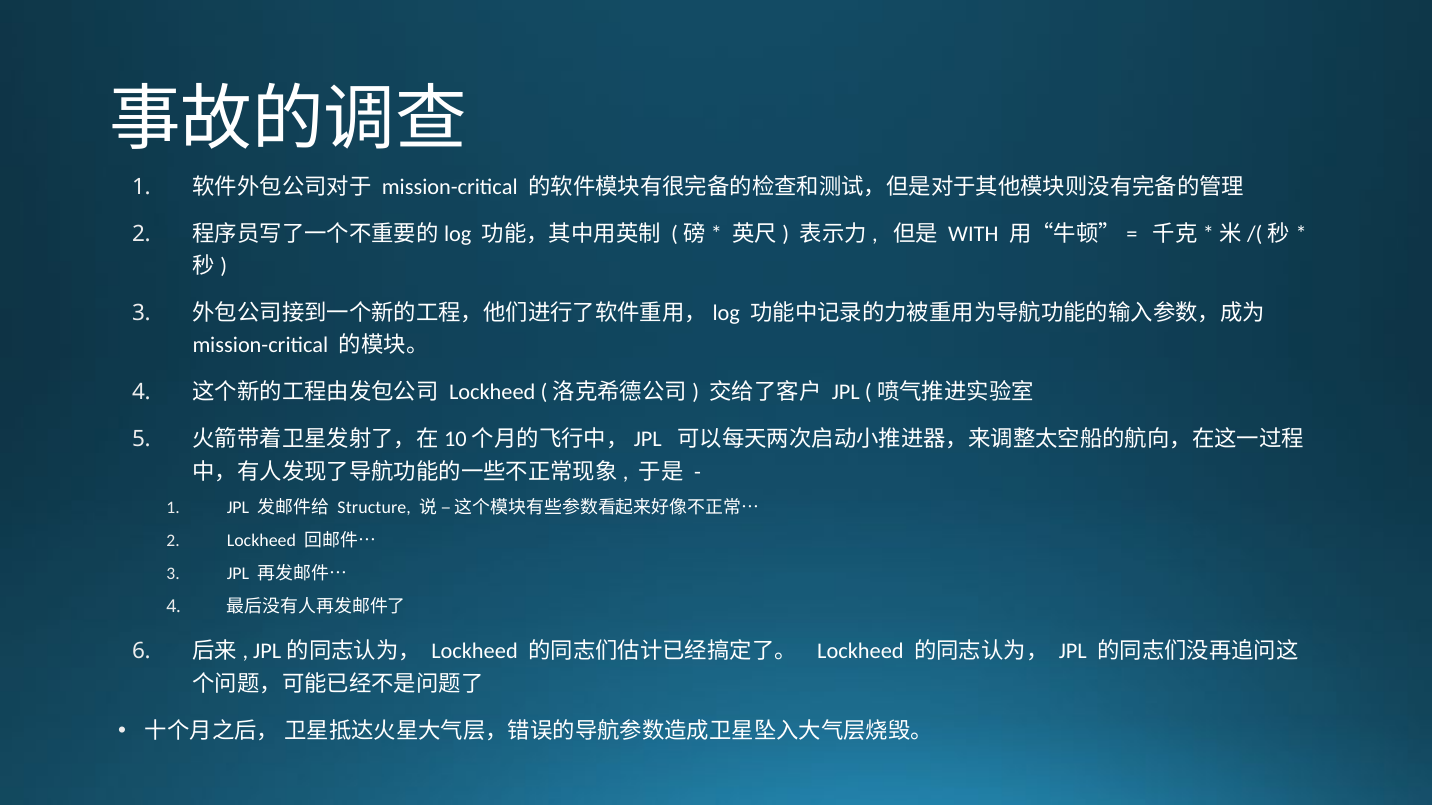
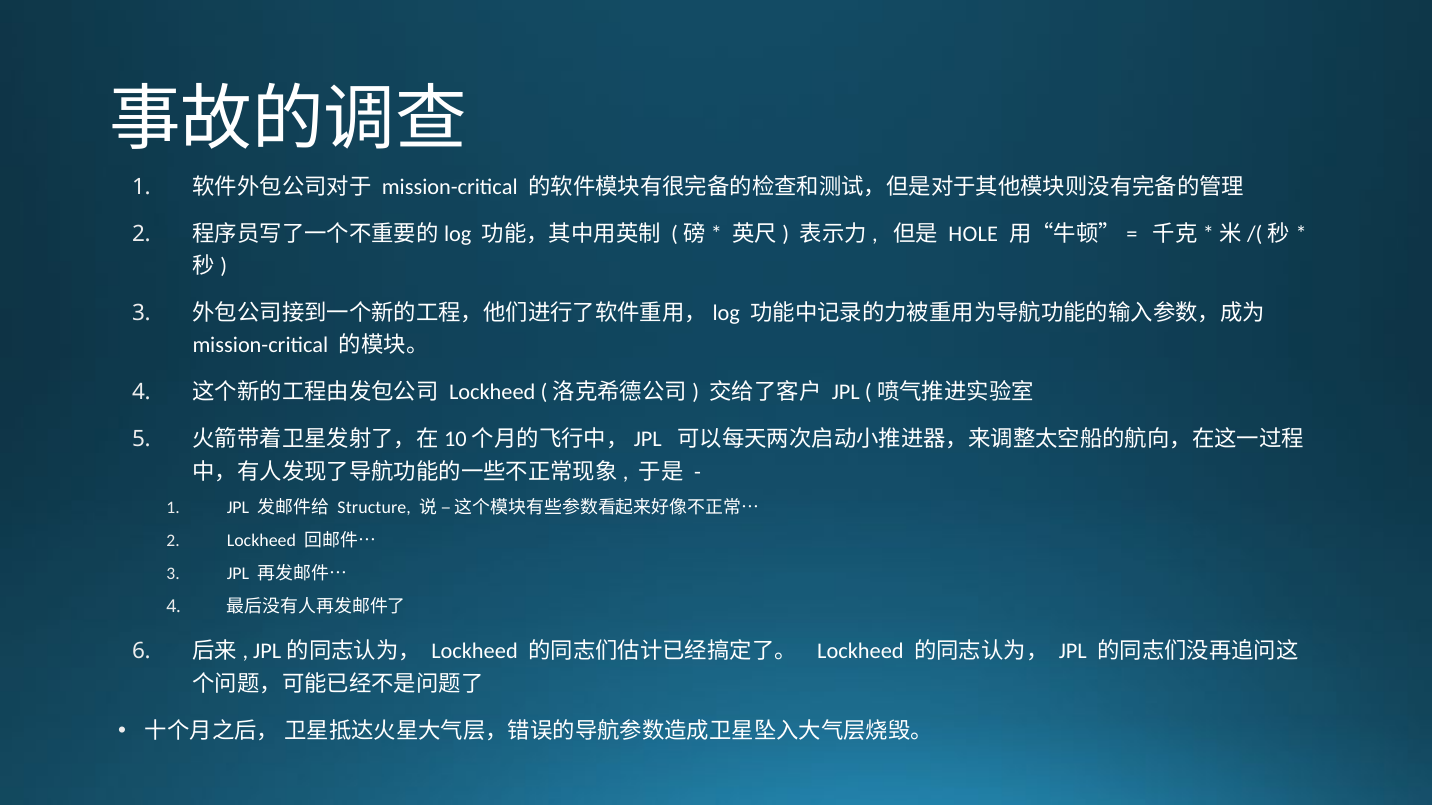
WITH: WITH -> HOLE
